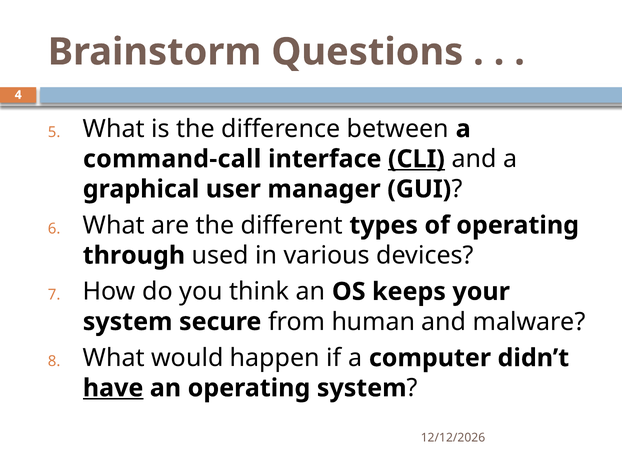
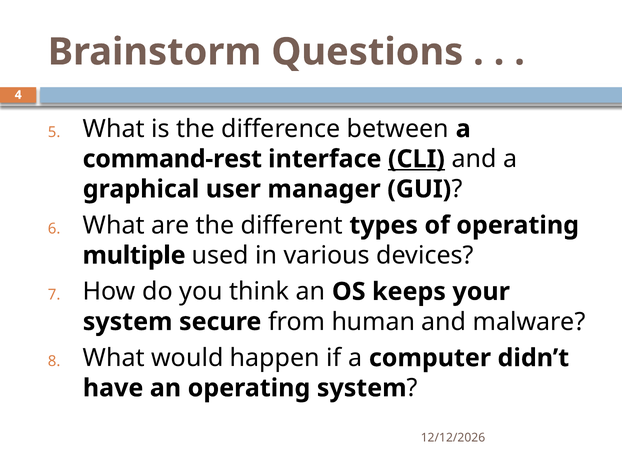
command-call: command-call -> command-rest
through: through -> multiple
have underline: present -> none
